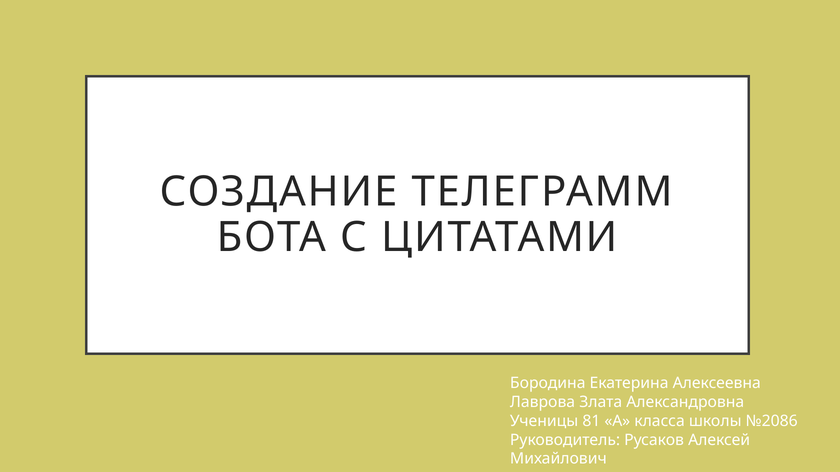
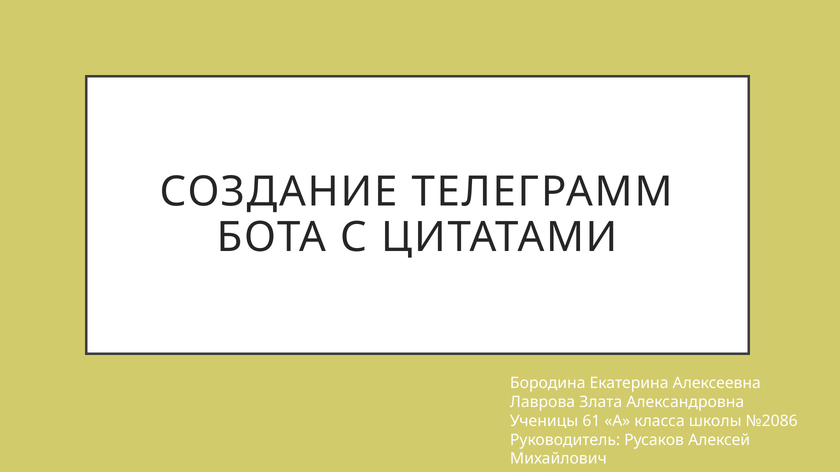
81: 81 -> 61
